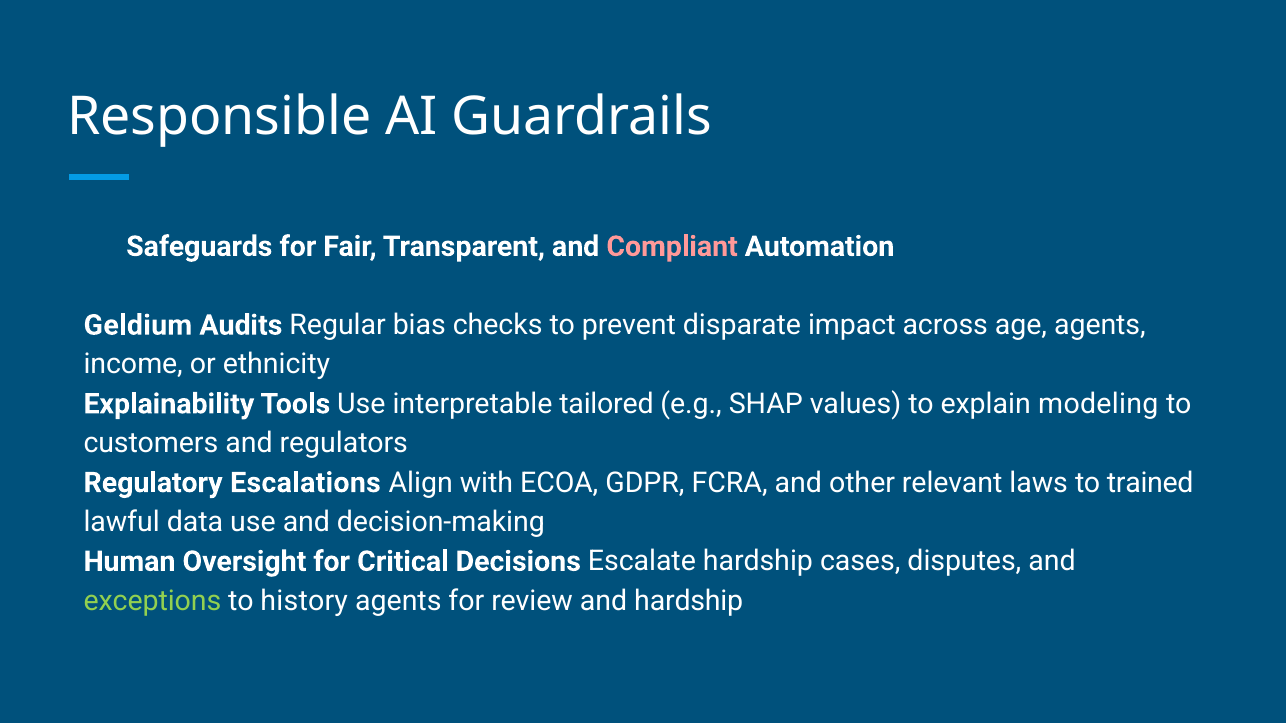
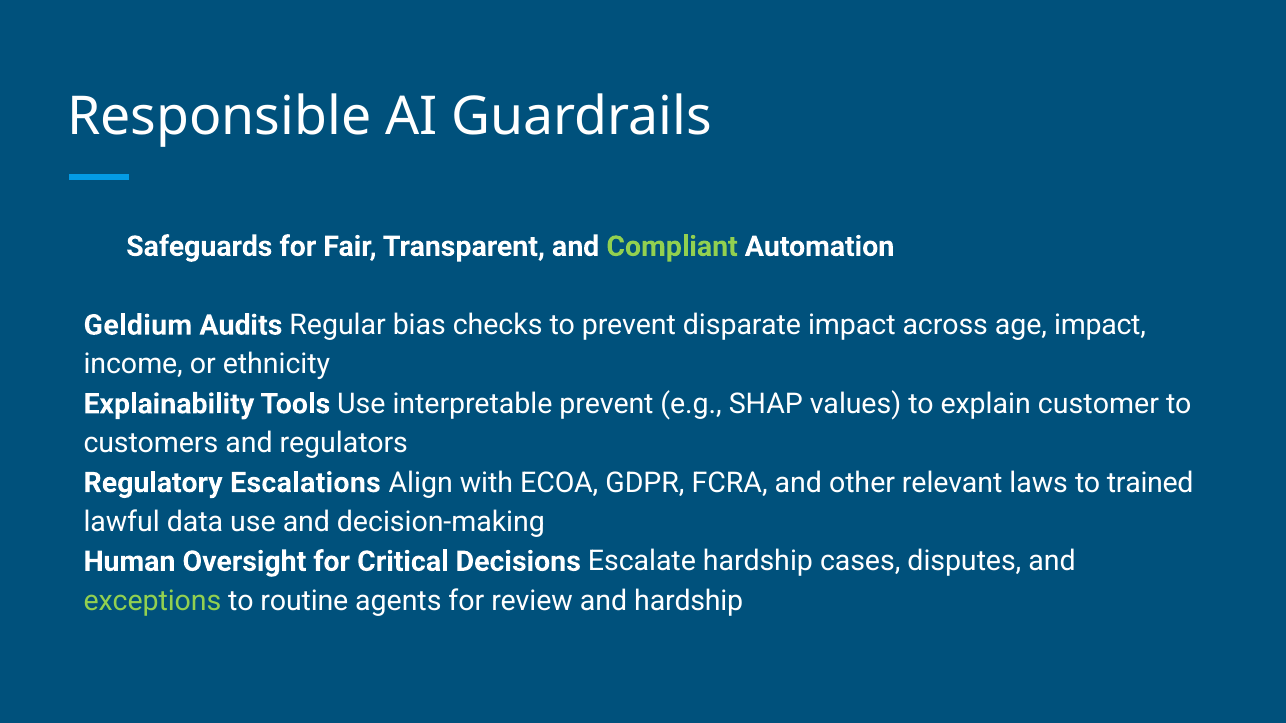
Compliant colour: pink -> light green
age agents: agents -> impact
interpretable tailored: tailored -> prevent
modeling: modeling -> customer
history: history -> routine
